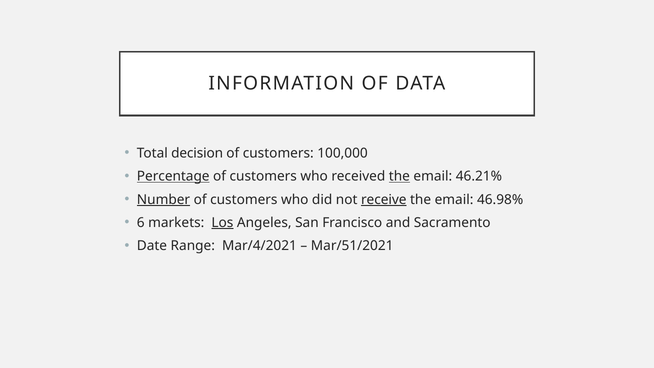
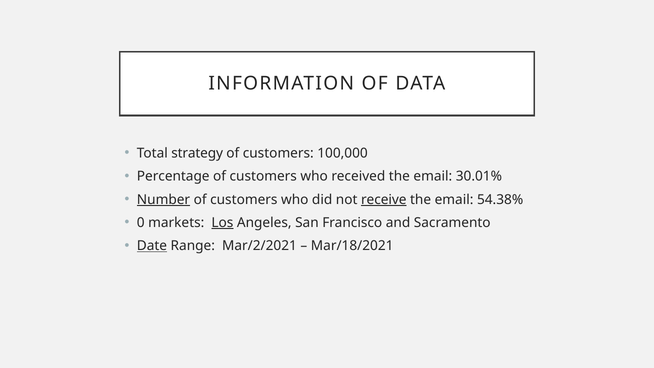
decision: decision -> strategy
Percentage underline: present -> none
the at (399, 176) underline: present -> none
46.21%: 46.21% -> 30.01%
46.98%: 46.98% -> 54.38%
6: 6 -> 0
Date underline: none -> present
Mar/4/2021: Mar/4/2021 -> Mar/2/2021
Mar/51/2021: Mar/51/2021 -> Mar/18/2021
